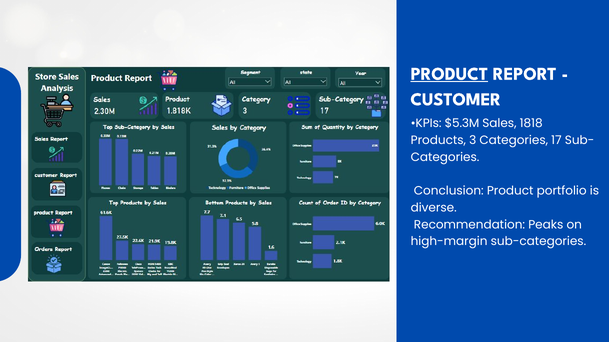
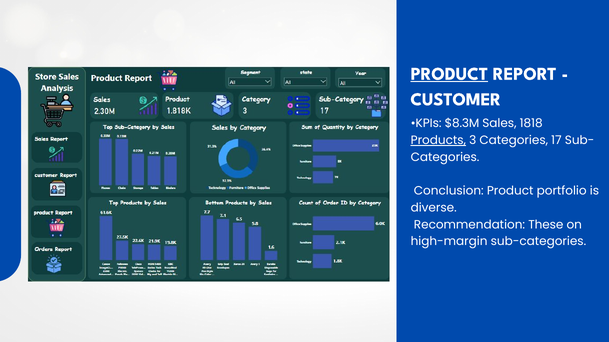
$5.3M: $5.3M -> $8.3M
Products underline: none -> present
Peaks: Peaks -> These
